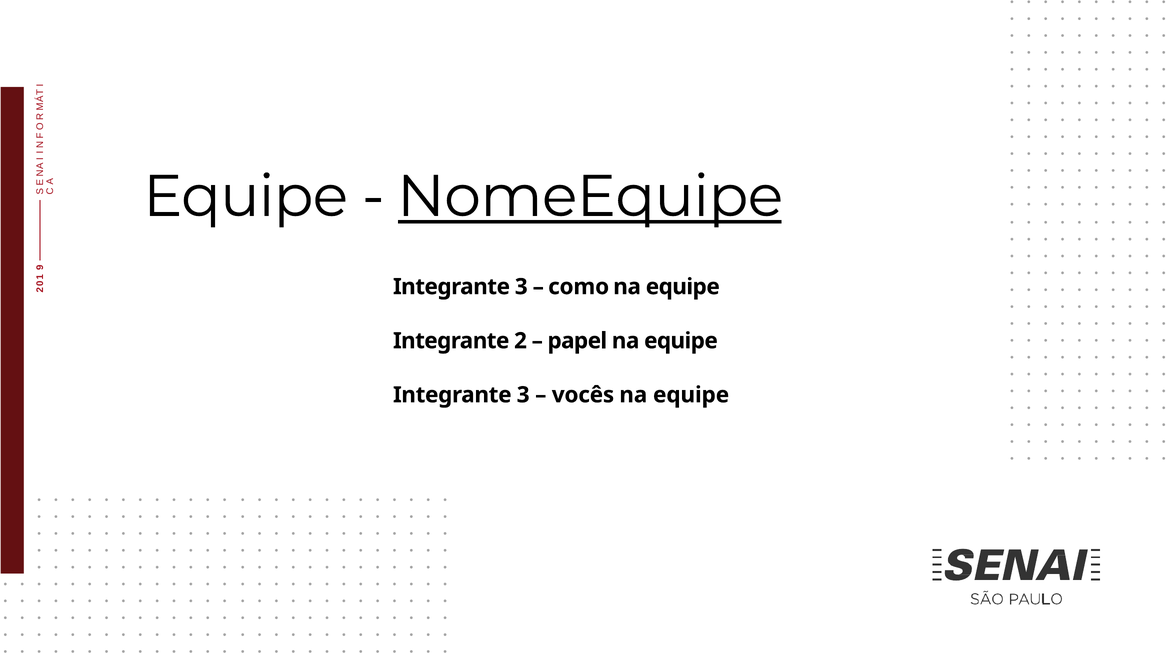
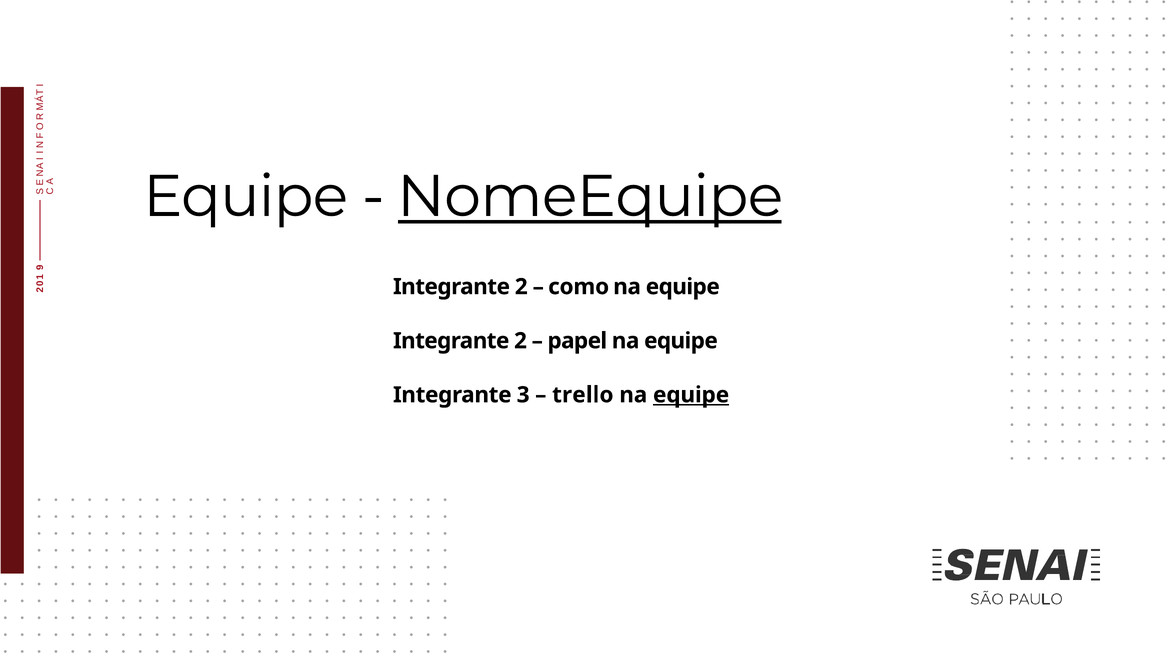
3 at (521, 287): 3 -> 2
vocês: vocês -> trello
equipe at (691, 395) underline: none -> present
